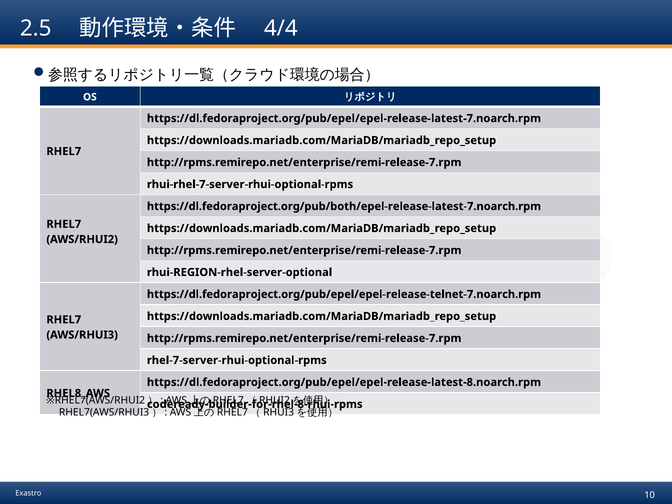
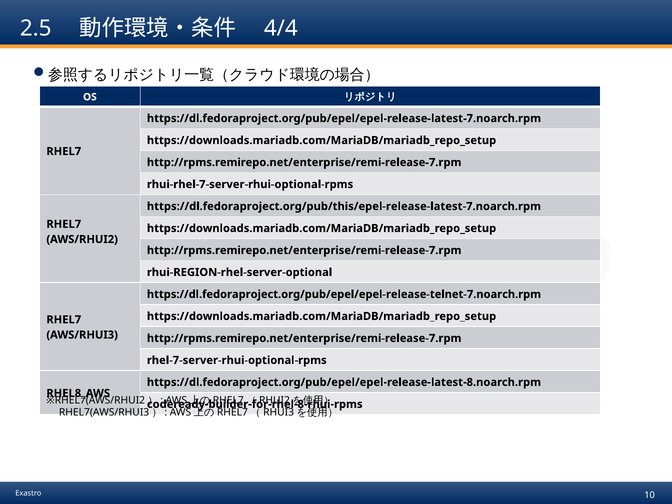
https://dl.fedoraproject.org/pub/both/epel-release-latest-7.noarch.rpm: https://dl.fedoraproject.org/pub/both/epel-release-latest-7.noarch.rpm -> https://dl.fedoraproject.org/pub/this/epel-release-latest-7.noarch.rpm
